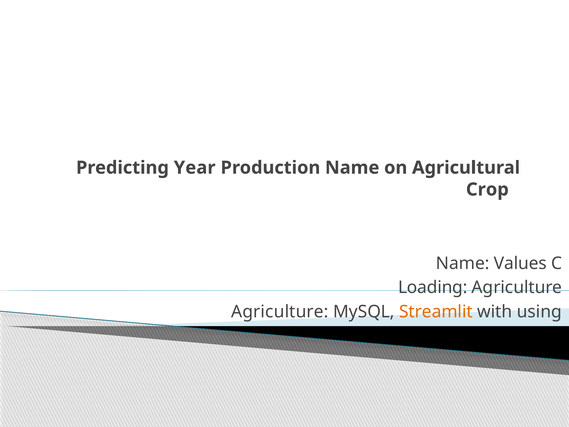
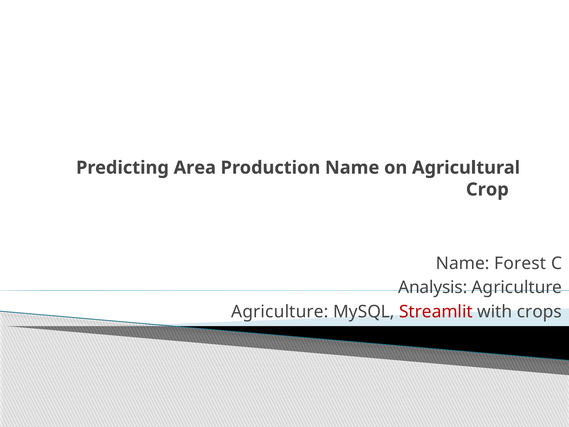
Year: Year -> Area
Values: Values -> Forest
Loading: Loading -> Analysis
Streamlit colour: orange -> red
using: using -> crops
